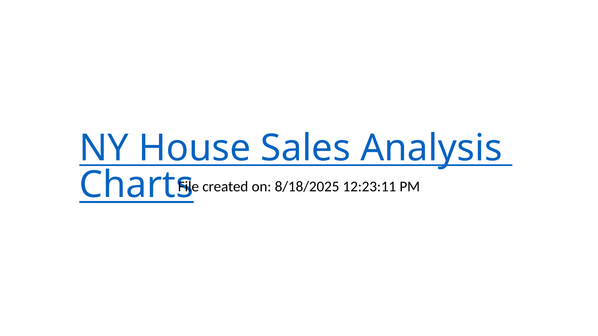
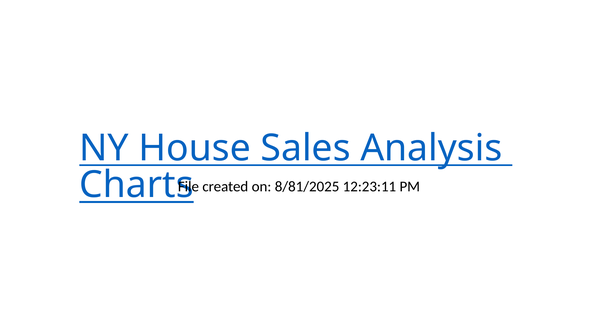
8/18/2025: 8/18/2025 -> 8/81/2025
